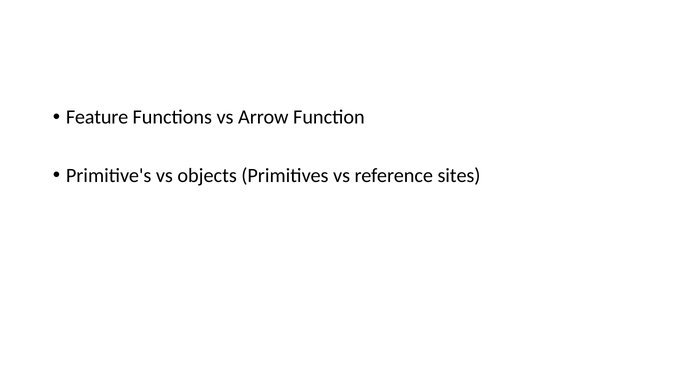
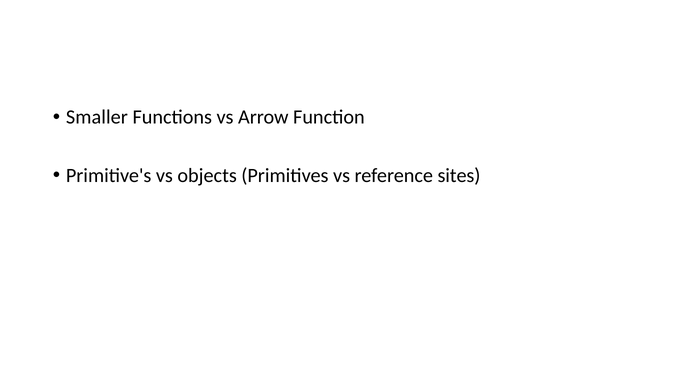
Feature: Feature -> Smaller
